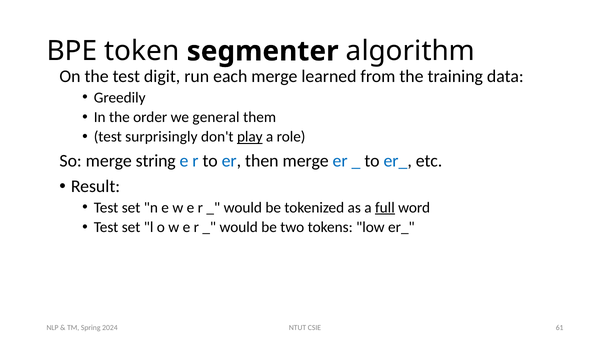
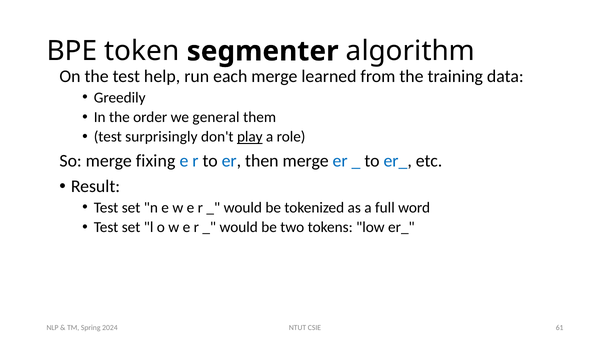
digit: digit -> help
string: string -> fixing
full underline: present -> none
